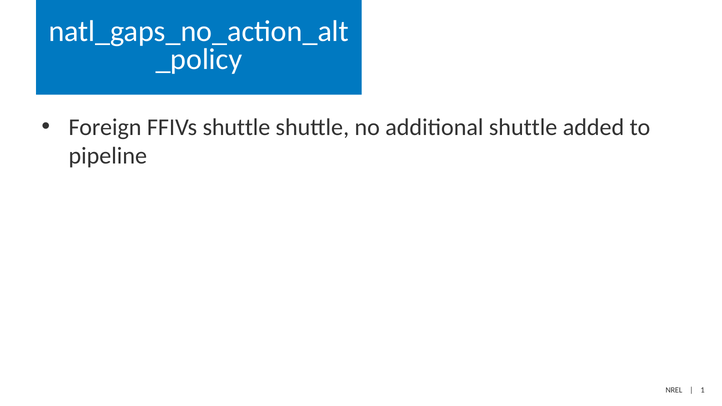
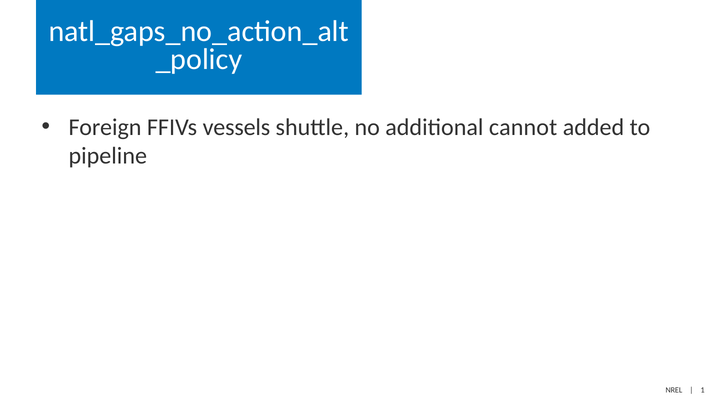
FFIVs shuttle: shuttle -> vessels
additional shuttle: shuttle -> cannot
